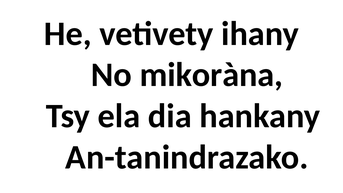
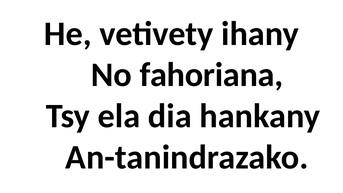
mikoràna: mikoràna -> fahoriana
